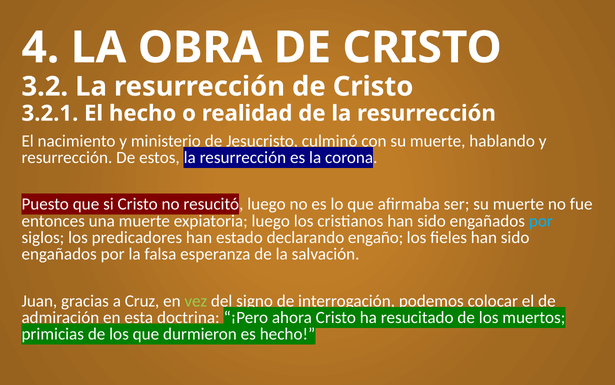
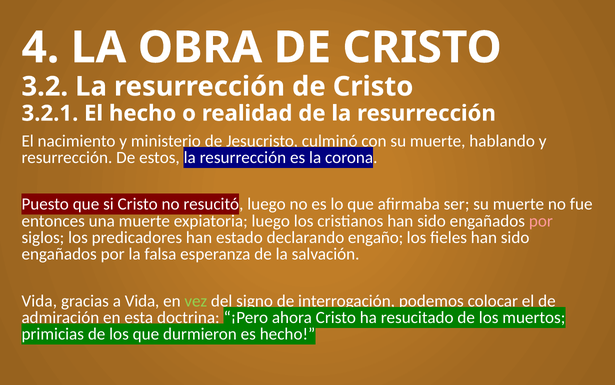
por at (541, 221) colour: light blue -> pink
Juan at (39, 300): Juan -> Vida
a Cruz: Cruz -> Vida
